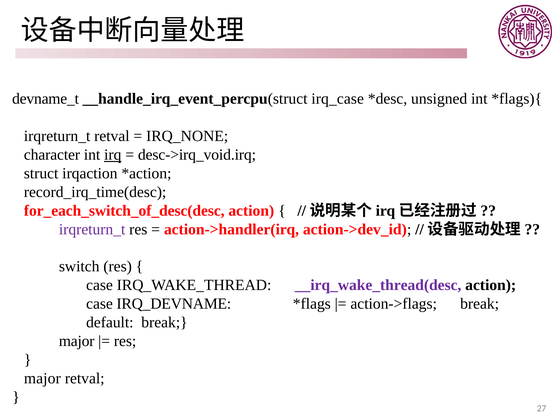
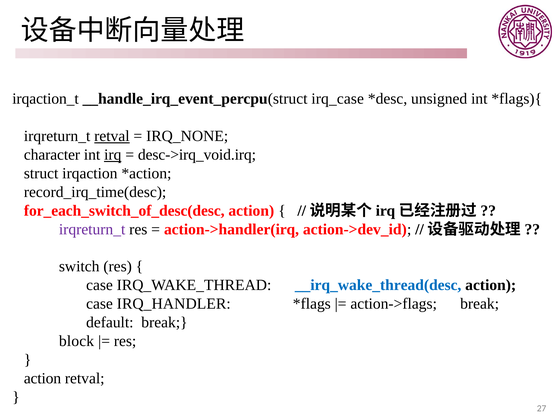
devname_t: devname_t -> irqaction_t
retval at (112, 136) underline: none -> present
__irq_wake_thread(desc colour: purple -> blue
IRQ_DEVNAME: IRQ_DEVNAME -> IRQ_HANDLER
major at (77, 341): major -> block
major at (42, 378): major -> action
